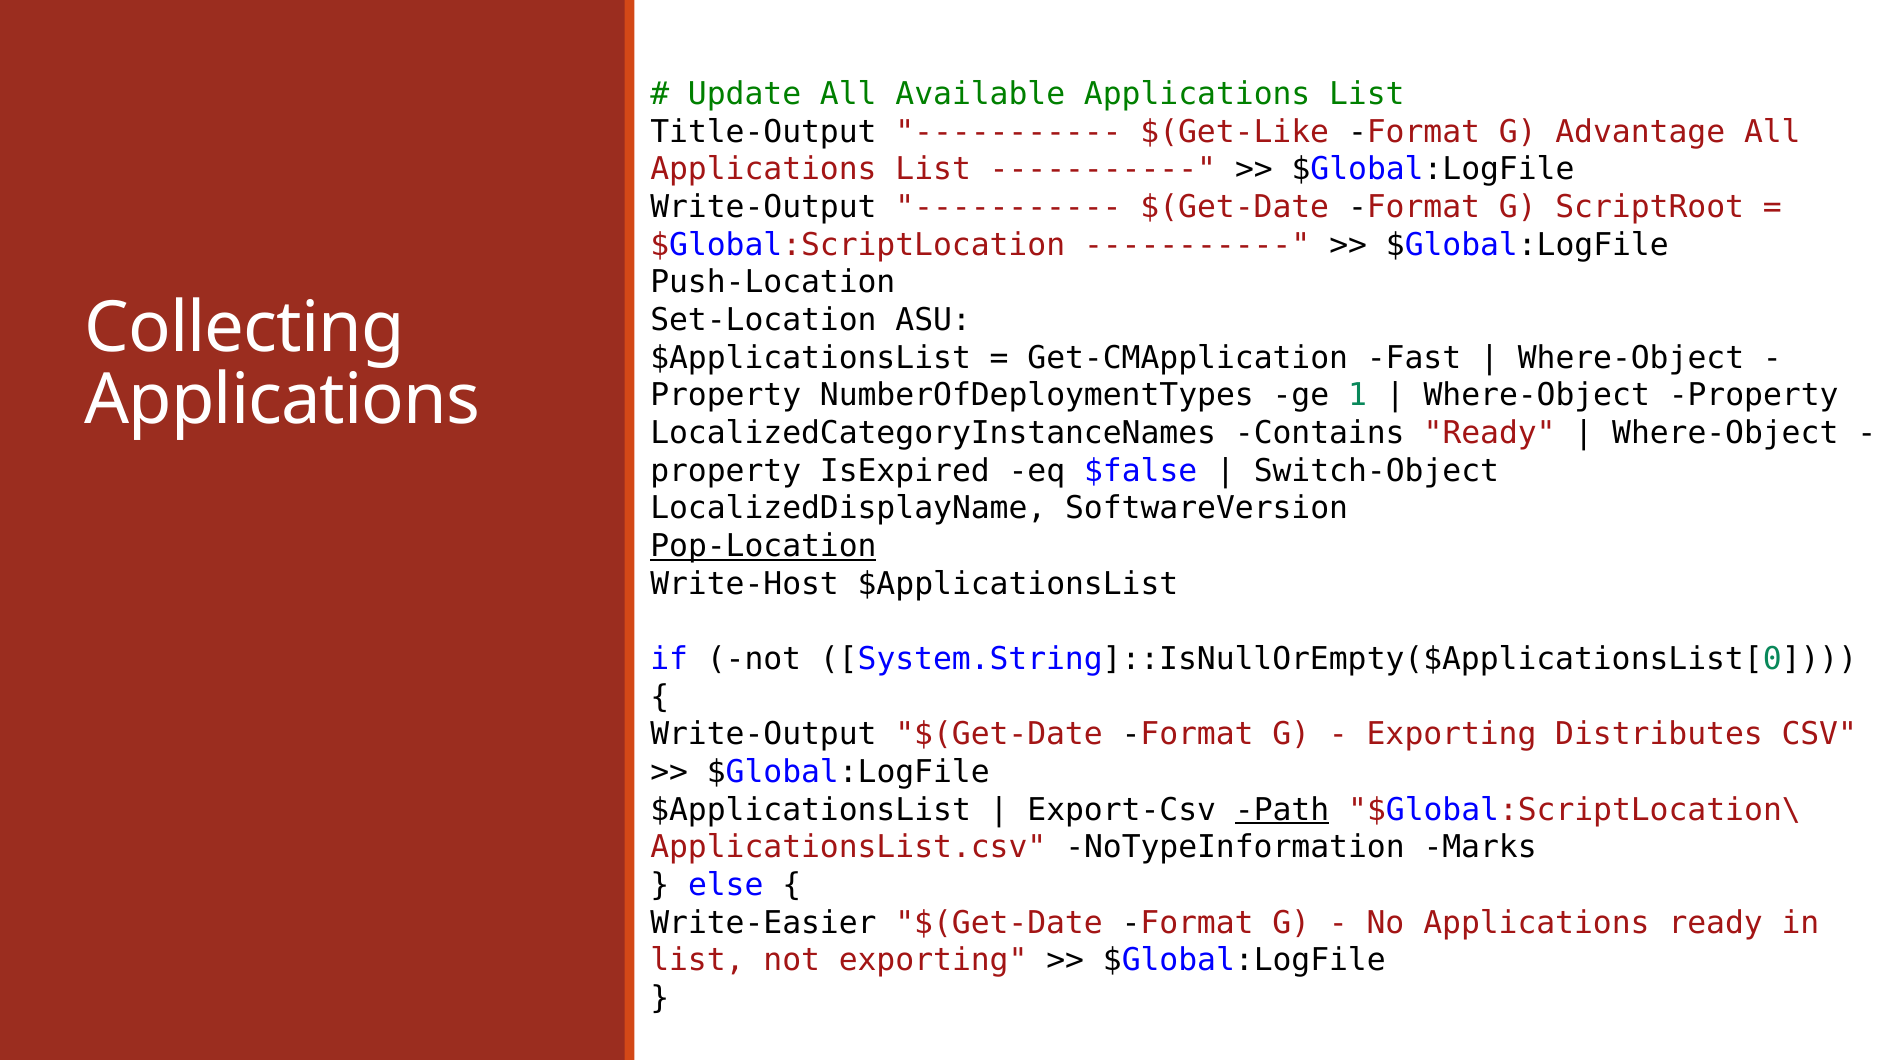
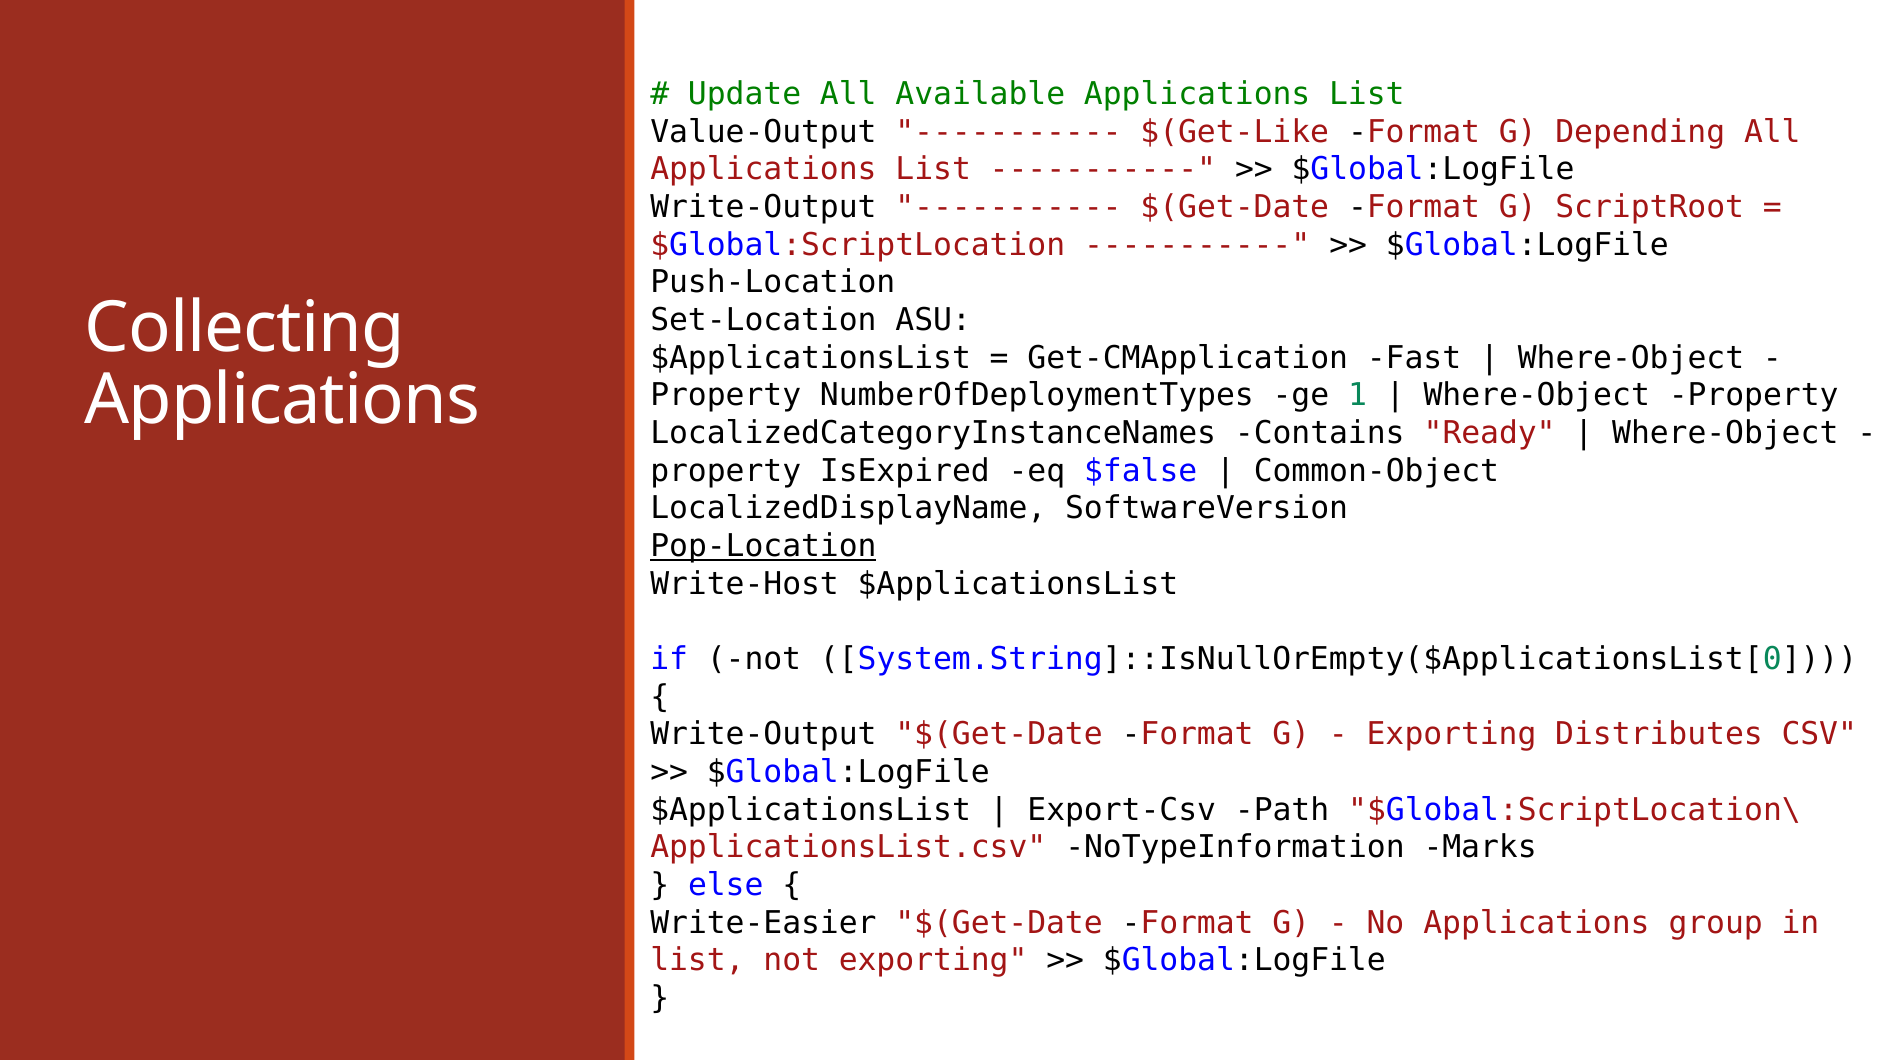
Title-Output: Title-Output -> Value-Output
Advantage: Advantage -> Depending
Switch-Object: Switch-Object -> Common-Object
Path underline: present -> none
Applications ready: ready -> group
